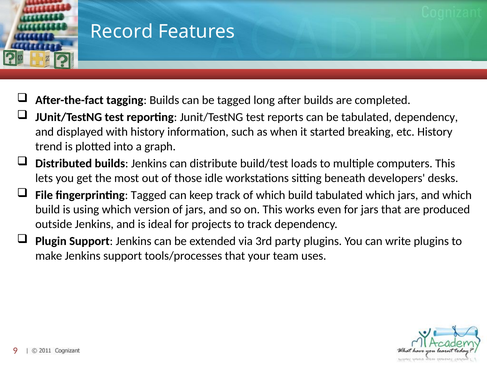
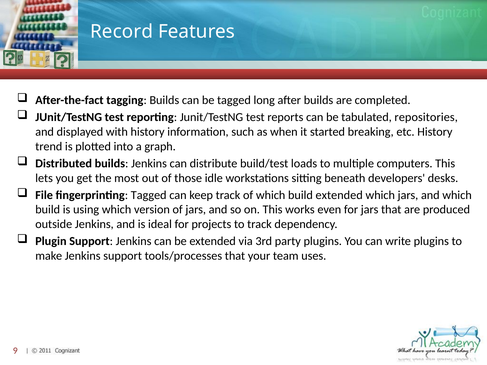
tabulated dependency: dependency -> repositories
build tabulated: tabulated -> extended
